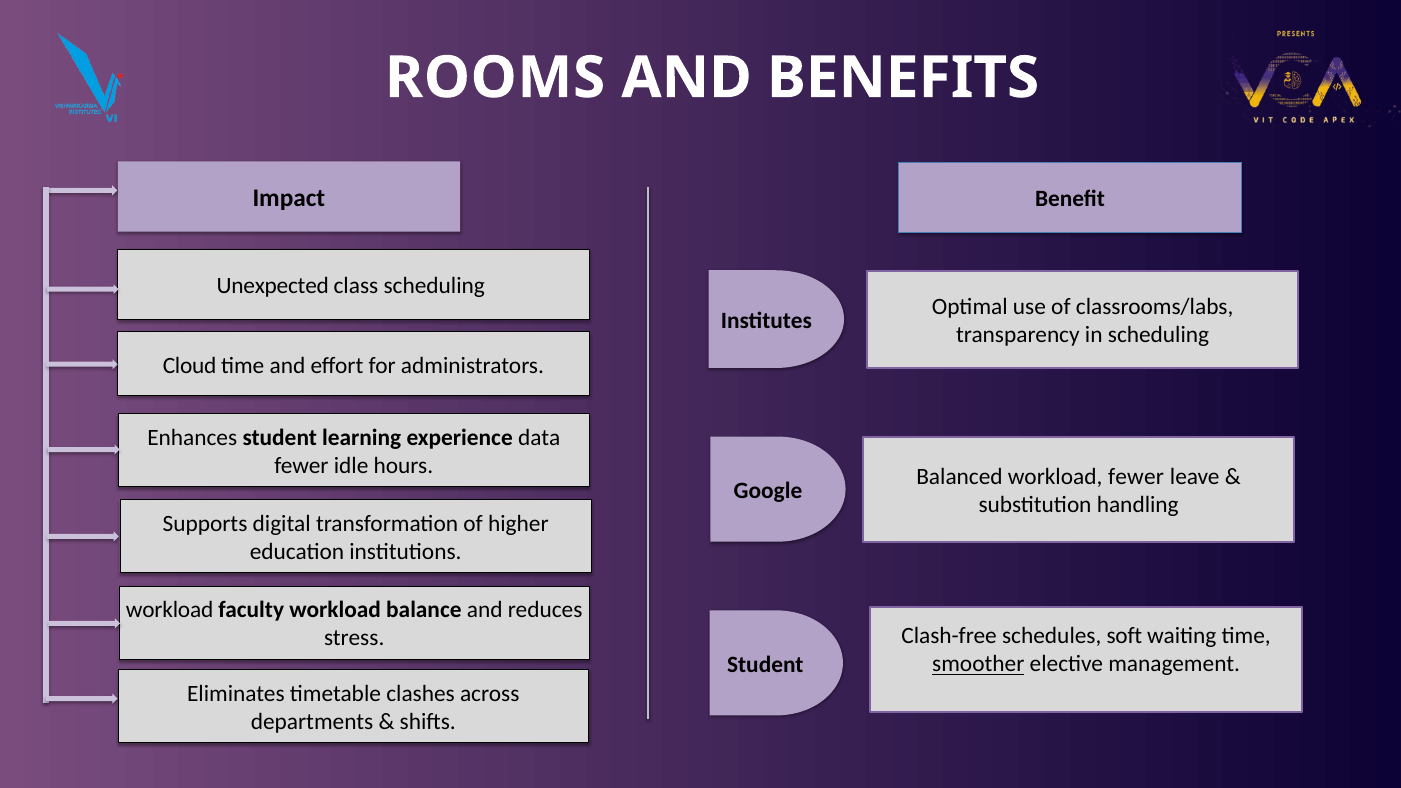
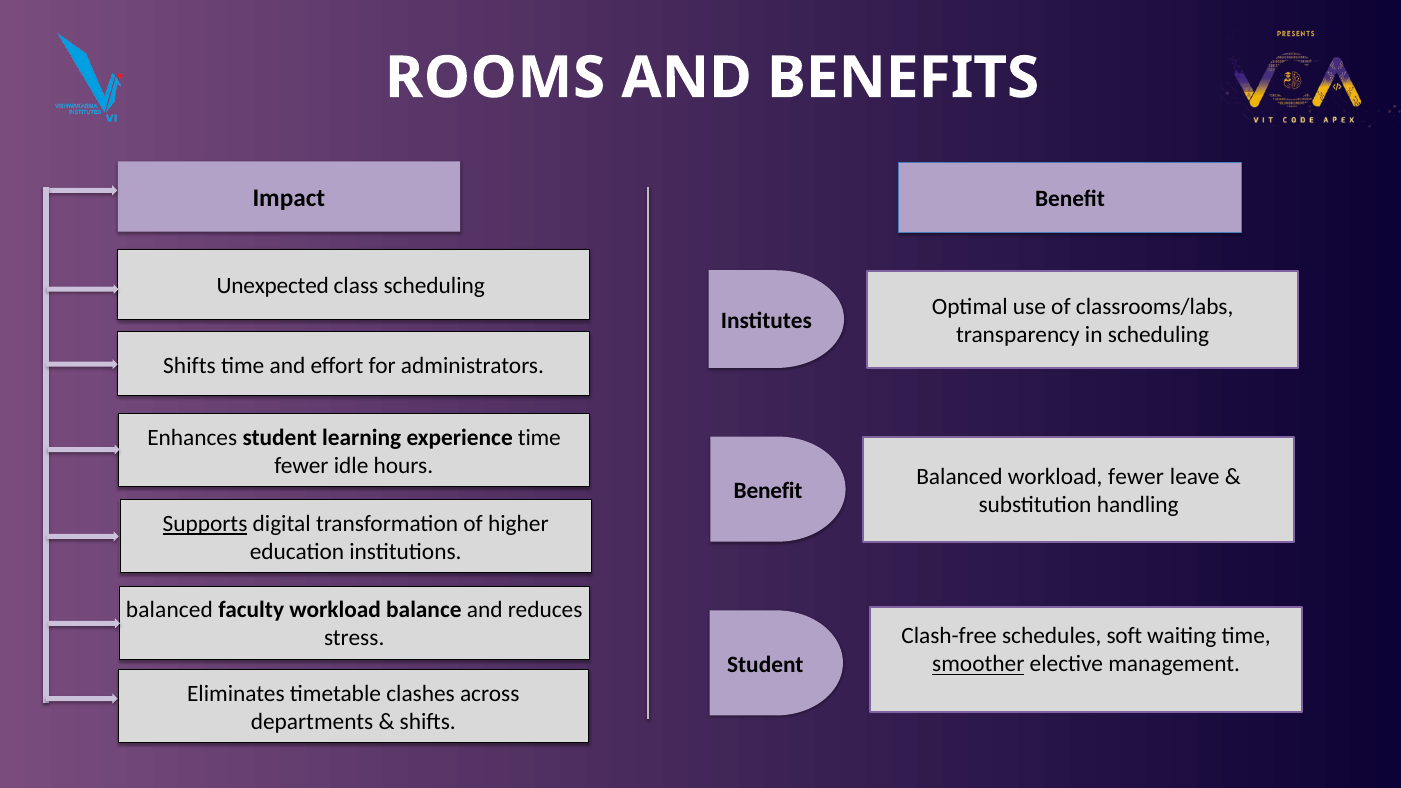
Cloud at (190, 365): Cloud -> Shifts
experience data: data -> time
Google at (768, 491): Google -> Benefit
Supports underline: none -> present
workload at (170, 610): workload -> balanced
